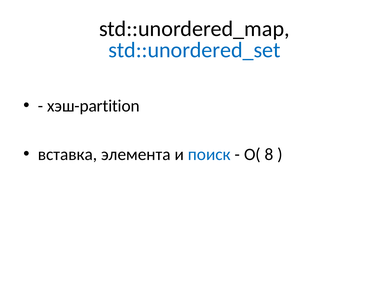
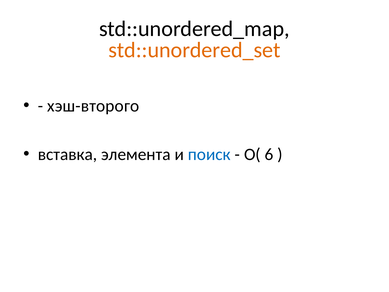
std::unordered_set colour: blue -> orange
хэш-partition: хэш-partition -> хэш-второго
8: 8 -> 6
